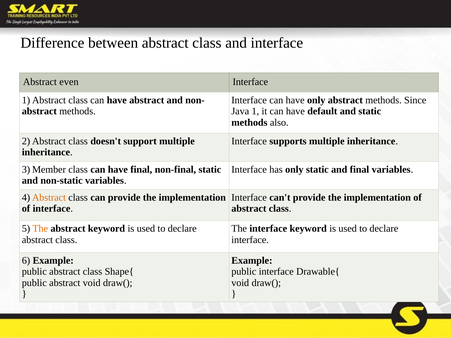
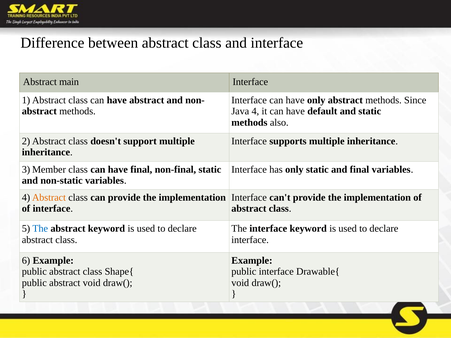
even: even -> main
Java 1: 1 -> 4
The at (40, 229) colour: orange -> blue
